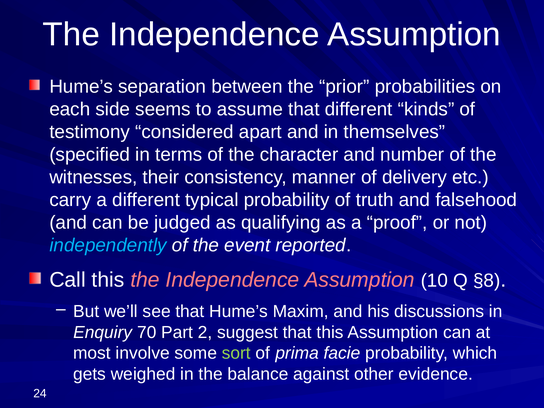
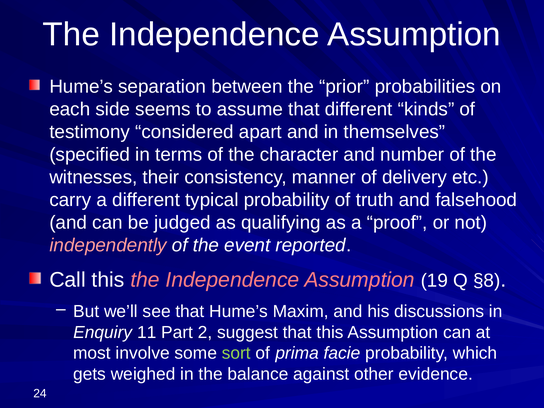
independently colour: light blue -> pink
10: 10 -> 19
70: 70 -> 11
